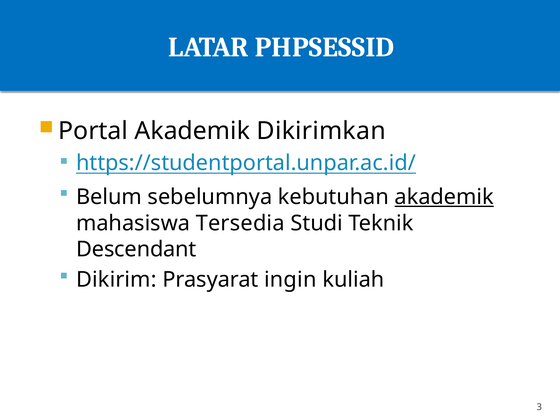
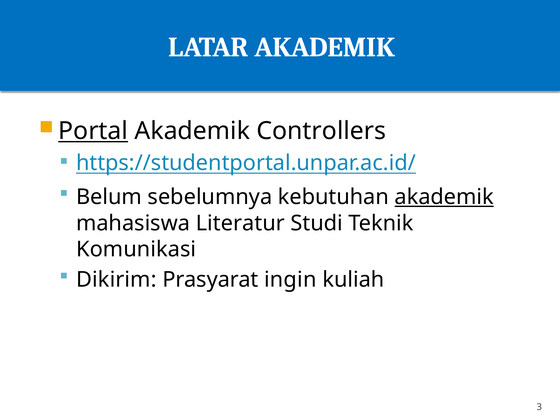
LATAR PHPSESSID: PHPSESSID -> AKADEMIK
Portal underline: none -> present
Dikirimkan: Dikirimkan -> Controllers
Tersedia: Tersedia -> Literatur
Descendant: Descendant -> Komunikasi
